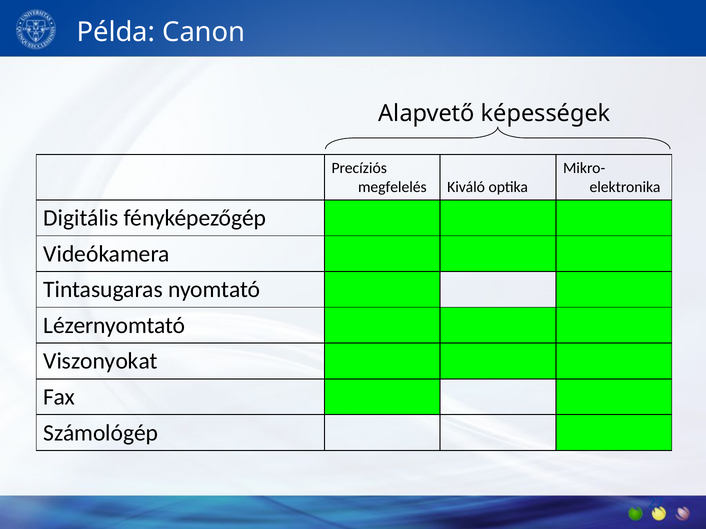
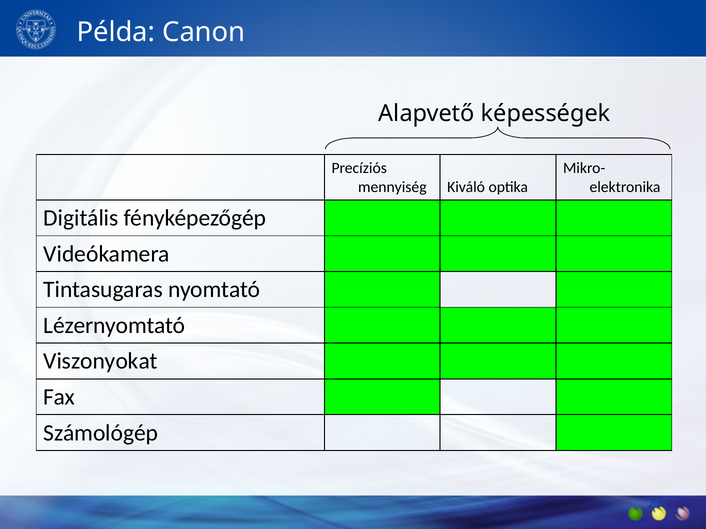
megfelelés: megfelelés -> mennyiség
